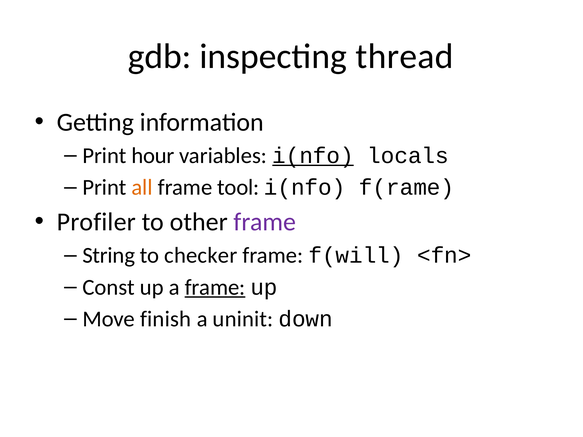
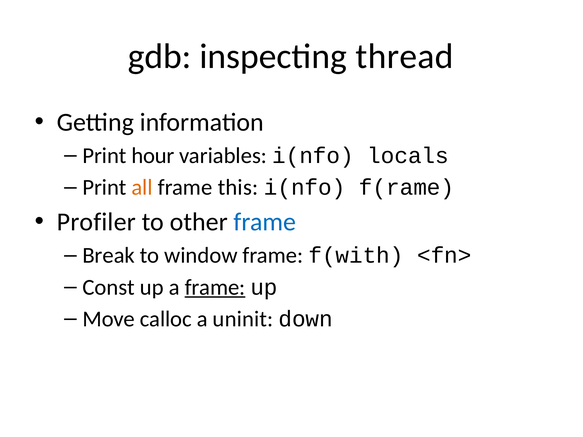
i(nfo at (313, 156) underline: present -> none
tool: tool -> this
frame at (265, 222) colour: purple -> blue
String: String -> Break
checker: checker -> window
f(will: f(will -> f(with
finish: finish -> calloc
